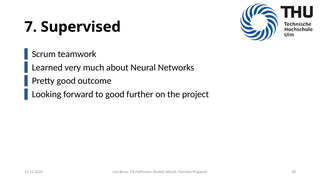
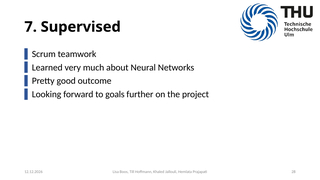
to good: good -> goals
